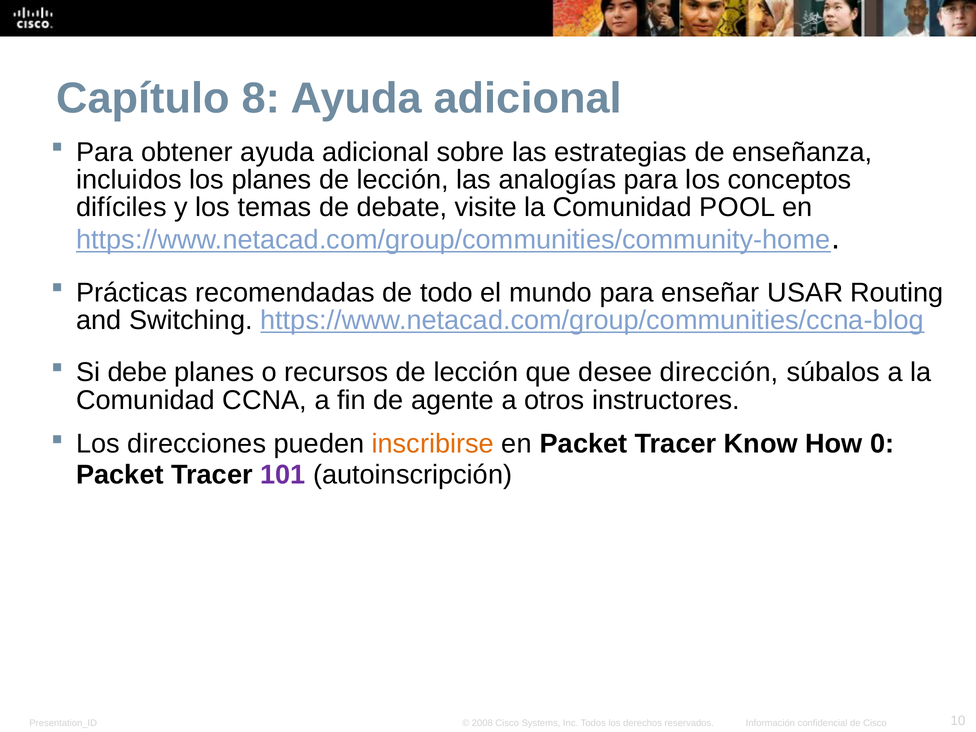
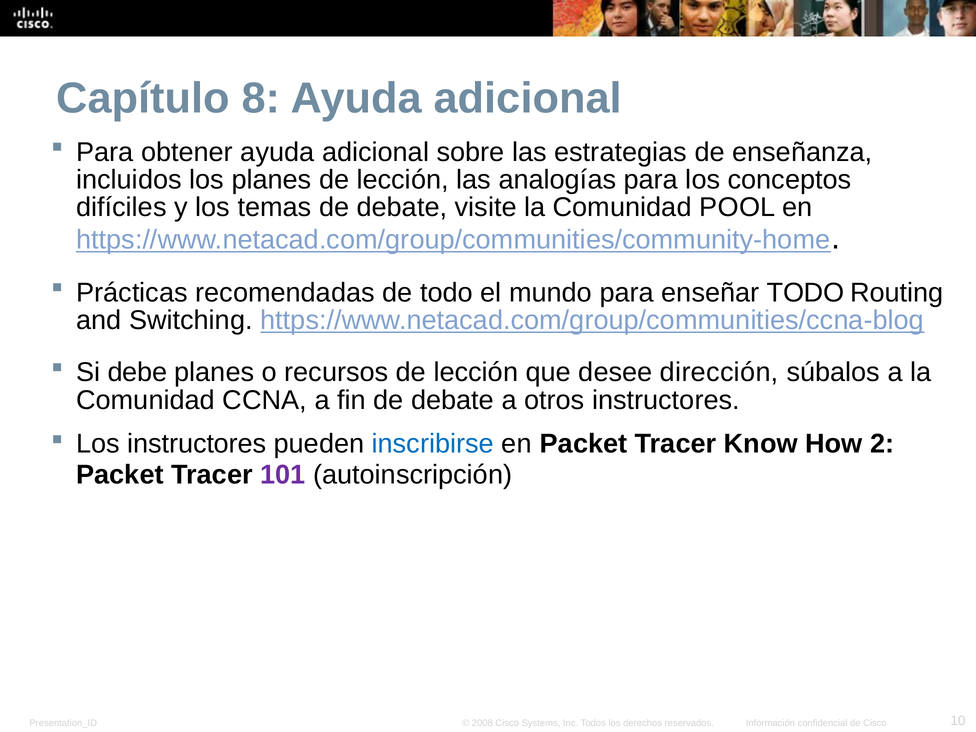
enseñar USAR: USAR -> TODO
fin de agente: agente -> debate
Los direcciones: direcciones -> instructores
inscribirse colour: orange -> blue
0: 0 -> 2
